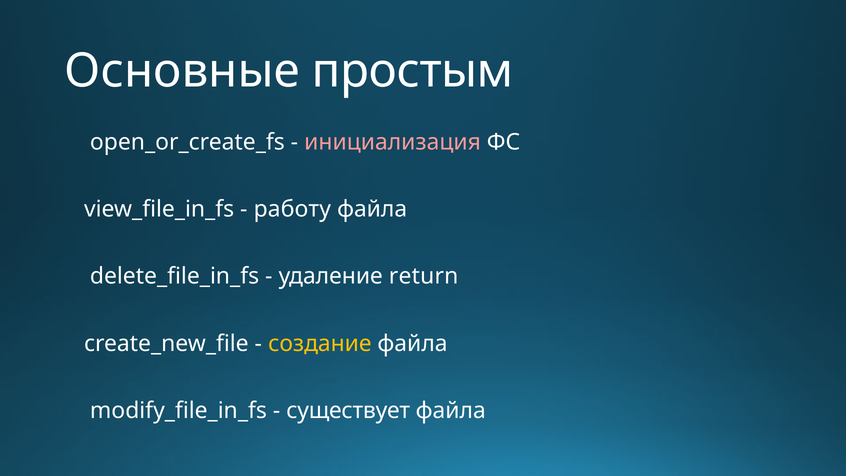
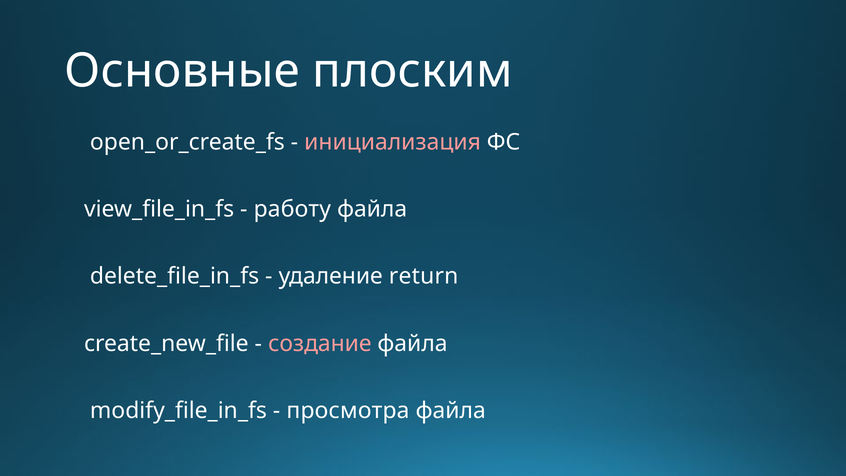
простым: простым -> плоским
создание colour: yellow -> pink
существует: существует -> просмотра
